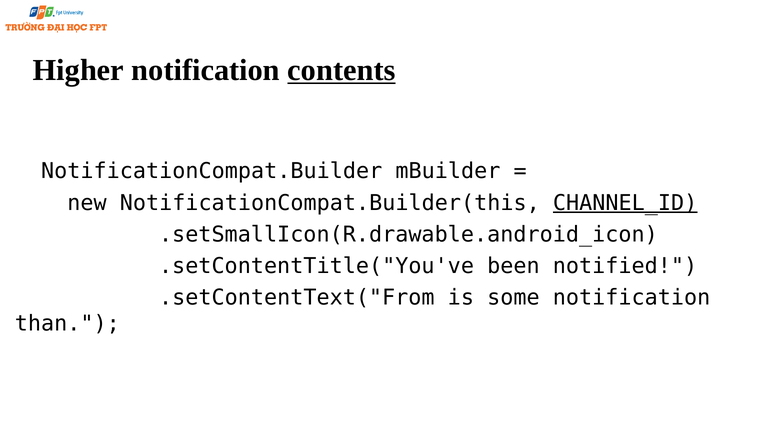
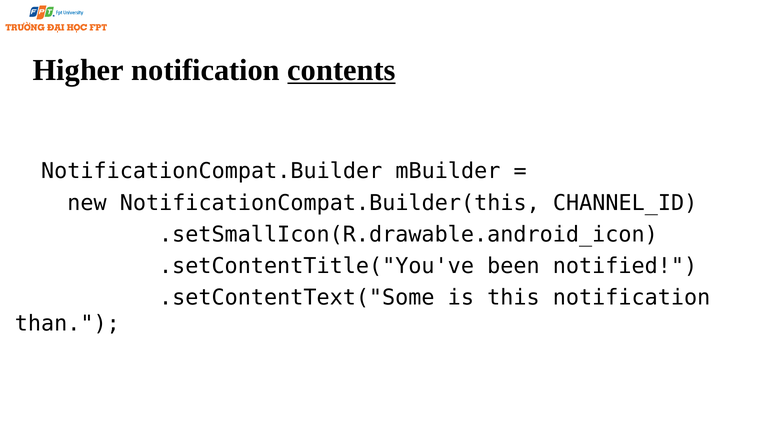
CHANNEL_ID underline: present -> none
.setContentText("From: .setContentText("From -> .setContentText("Some
some: some -> this
